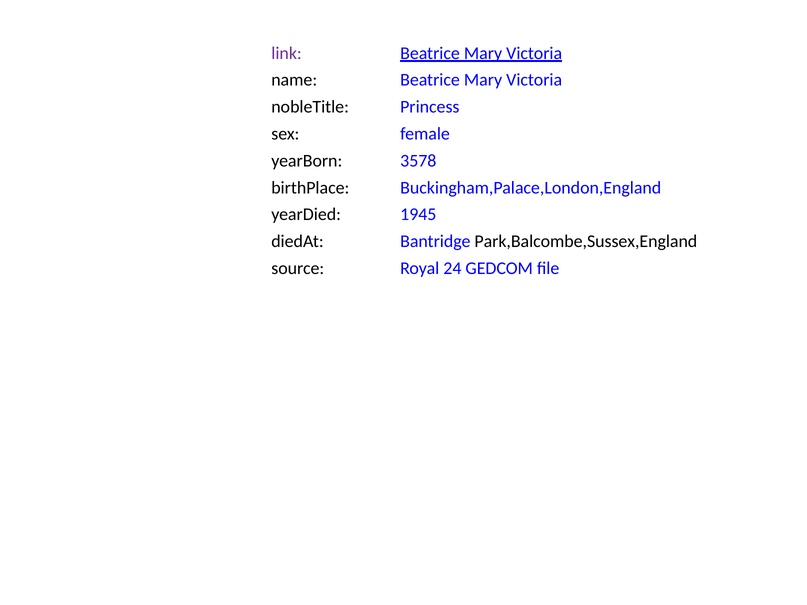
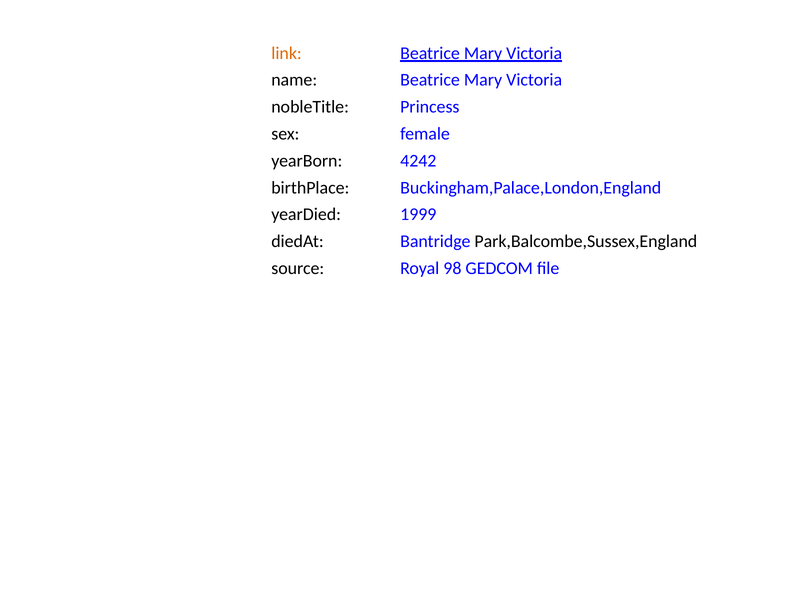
link colour: purple -> orange
3578: 3578 -> 4242
1945: 1945 -> 1999
24: 24 -> 98
